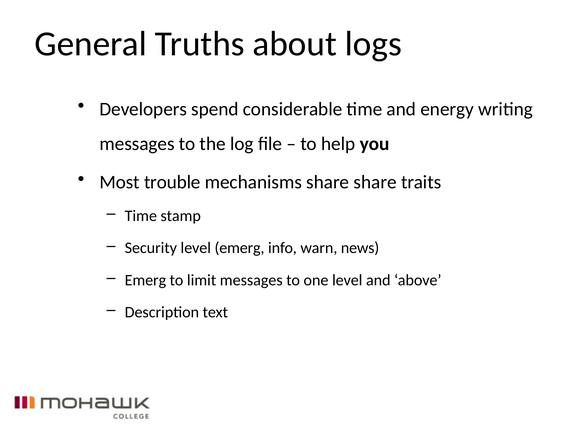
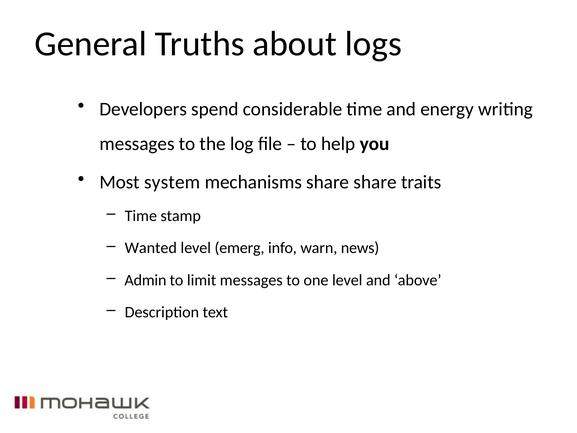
trouble: trouble -> system
Security: Security -> Wanted
Emerg at (145, 280): Emerg -> Admin
